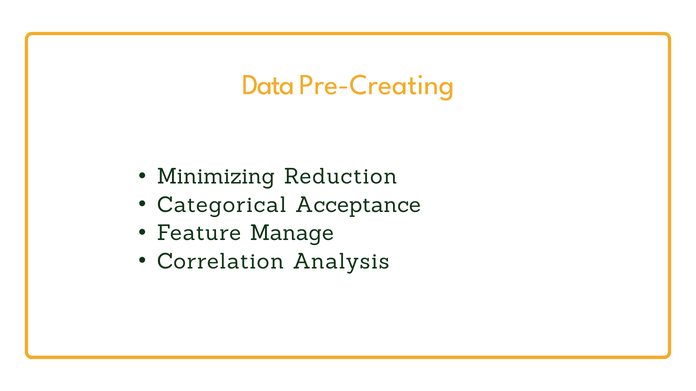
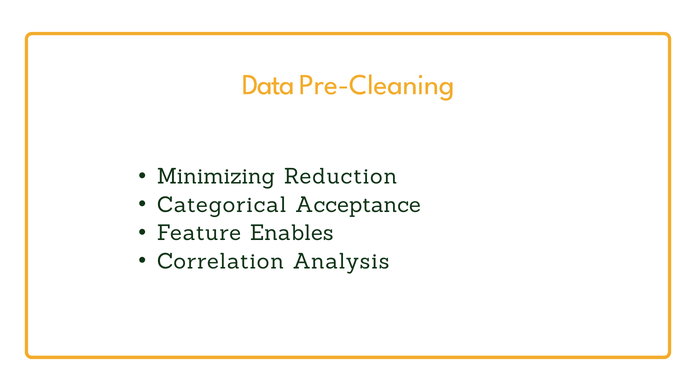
Pre-Creating: Pre-Creating -> Pre-Cleaning
Manage: Manage -> Enables
